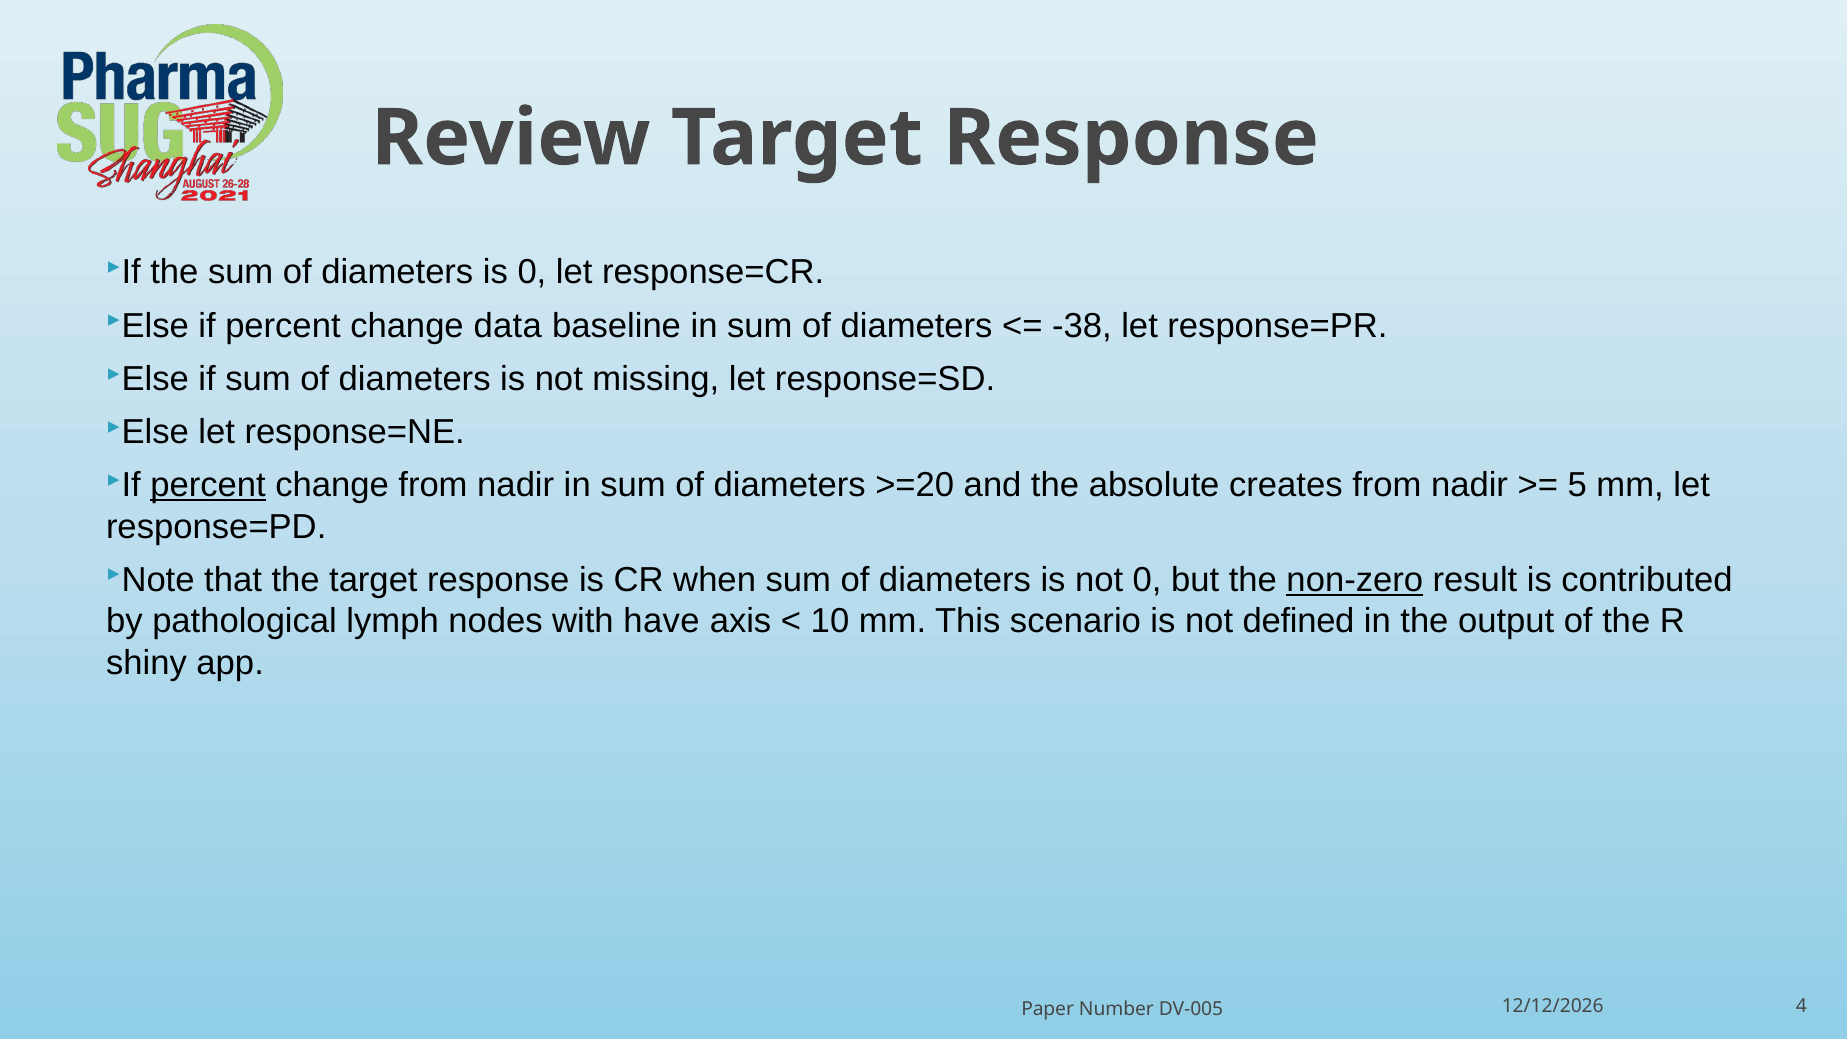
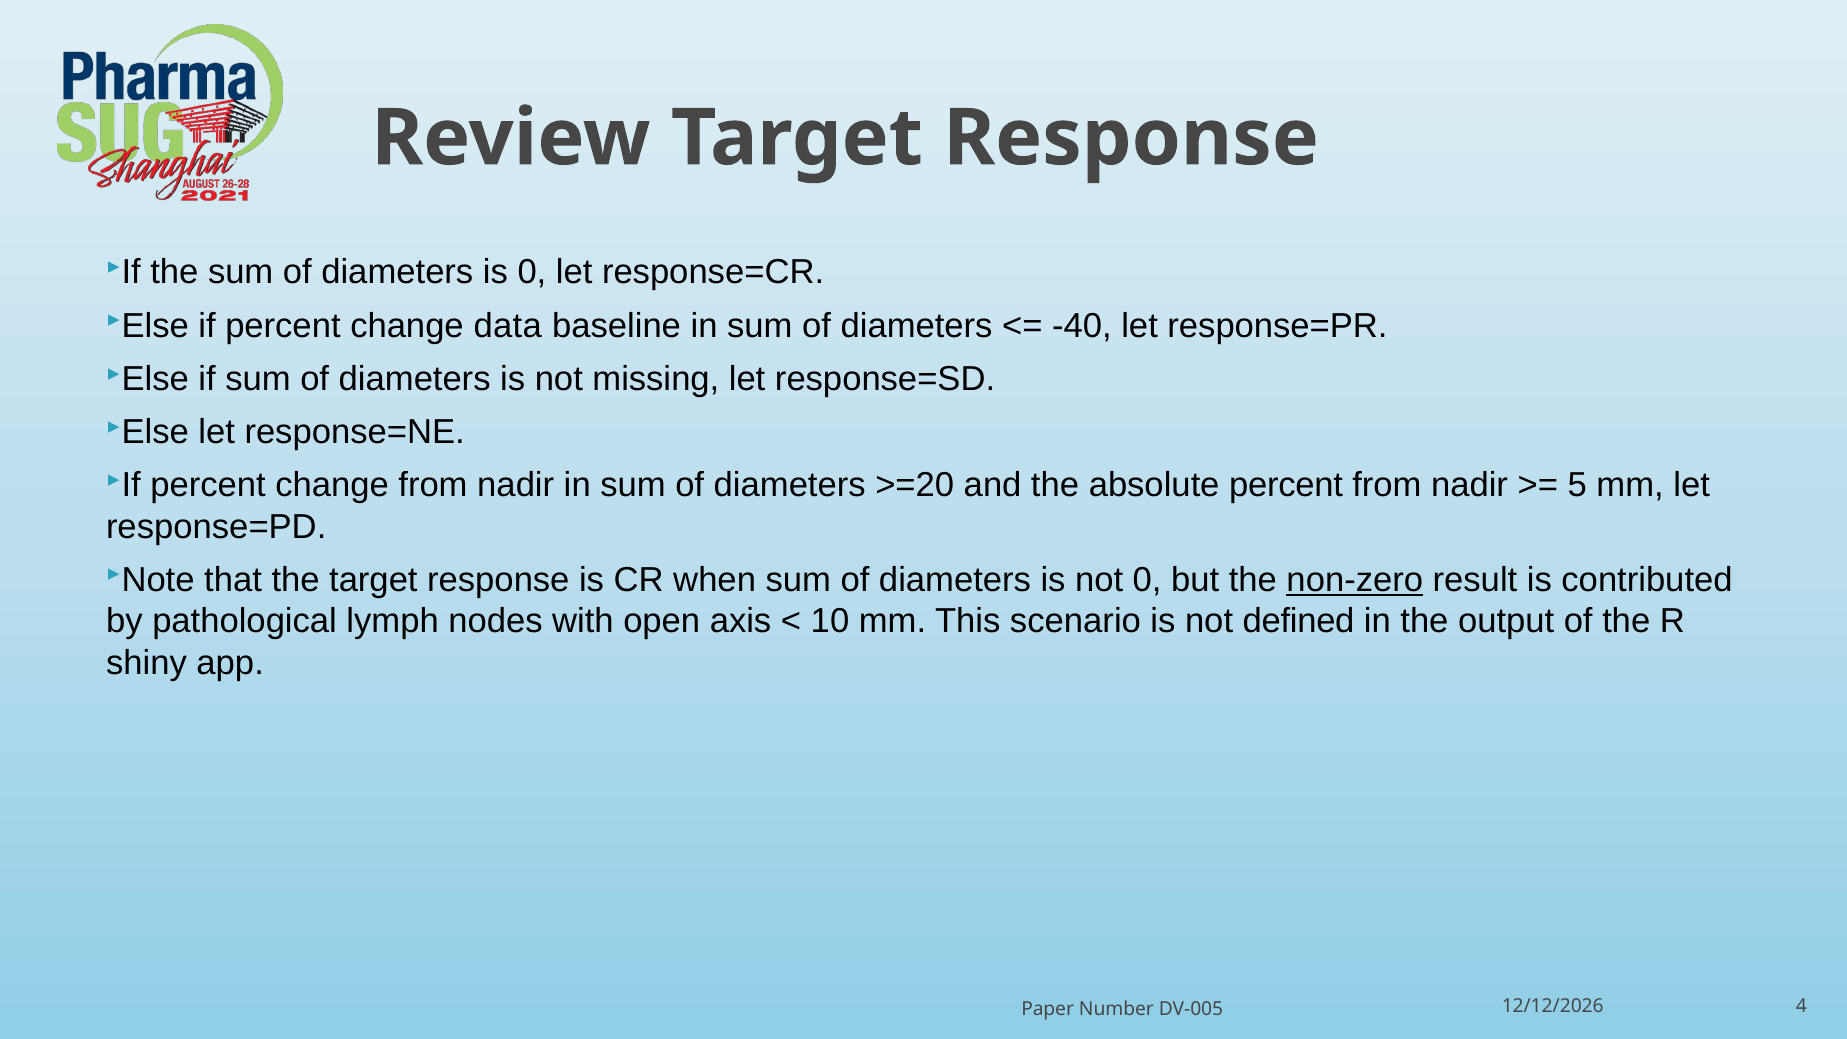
-38: -38 -> -40
percent at (208, 485) underline: present -> none
absolute creates: creates -> percent
have: have -> open
